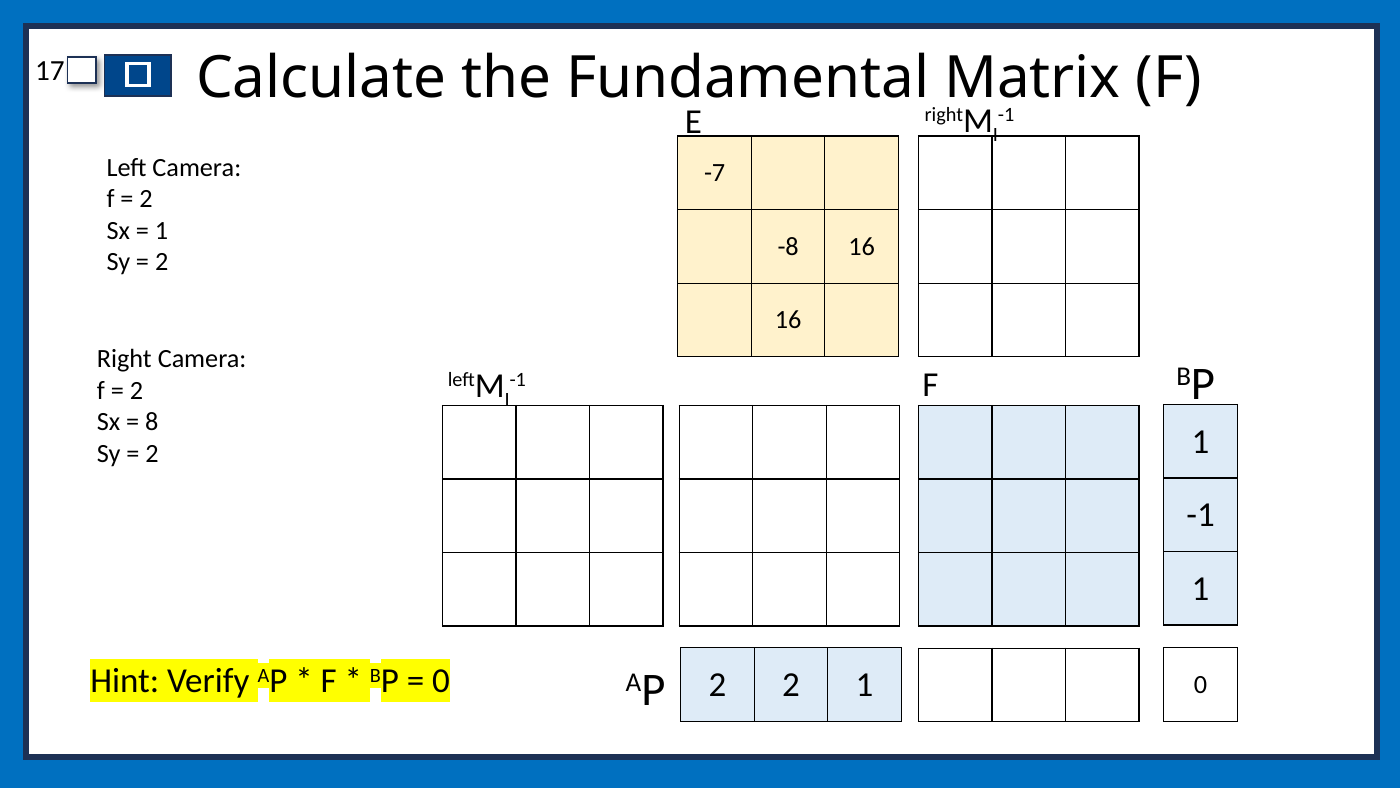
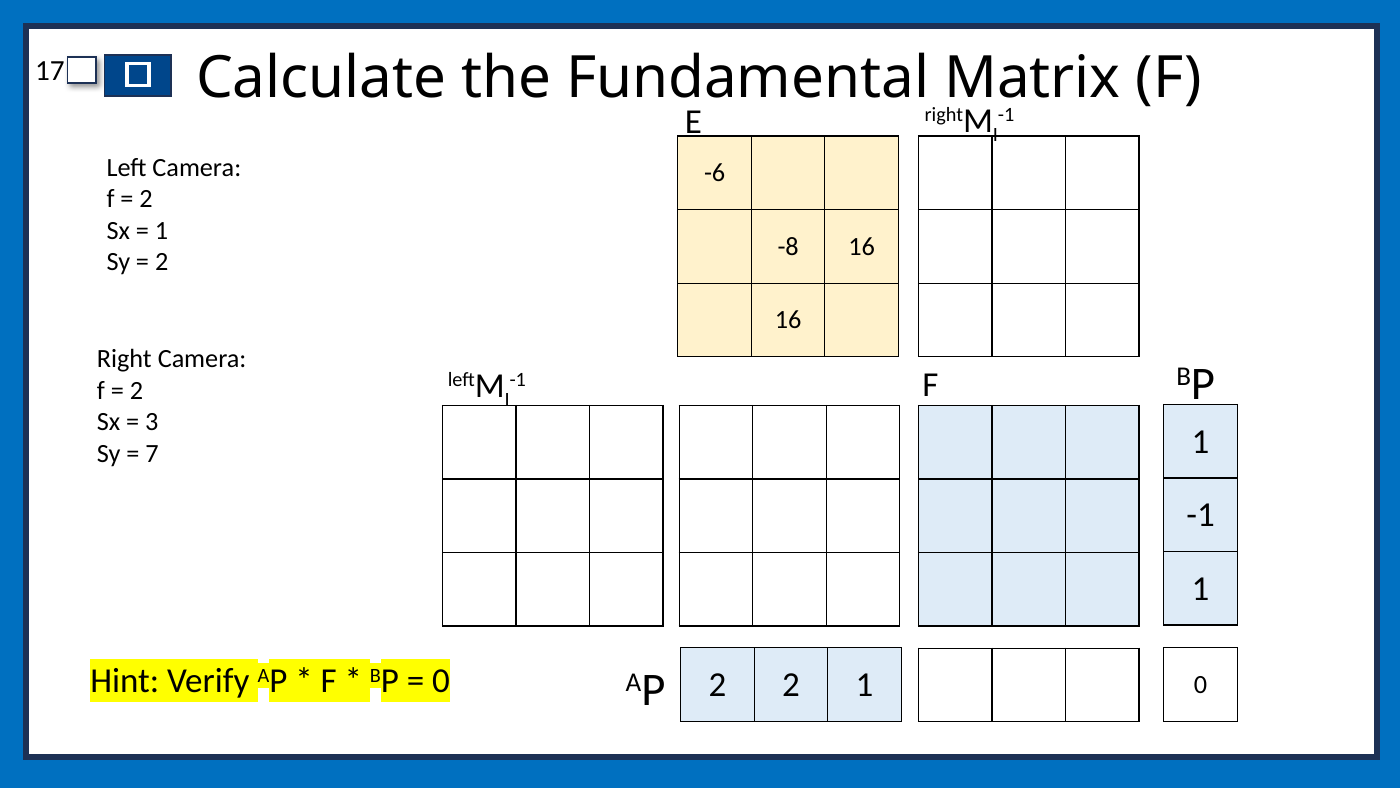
-7: -7 -> -6
8: 8 -> 3
2 at (152, 453): 2 -> 7
